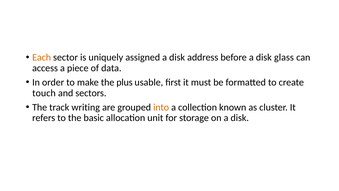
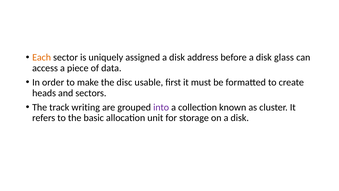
plus: plus -> disc
touch: touch -> heads
into colour: orange -> purple
